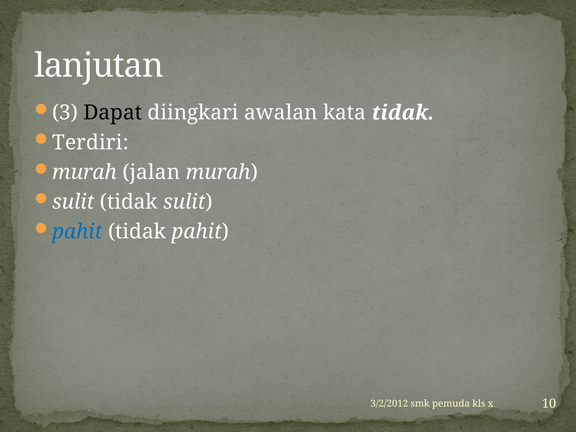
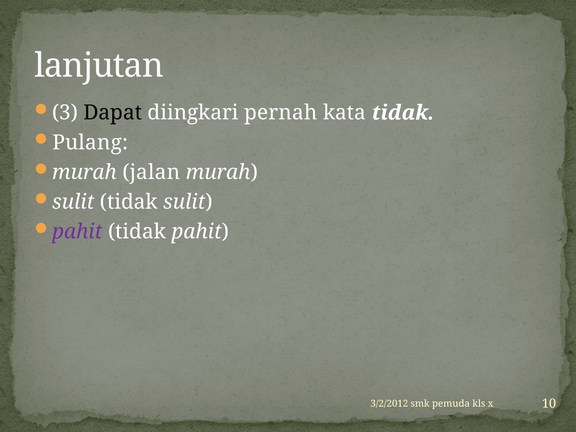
awalan: awalan -> pernah
Terdiri: Terdiri -> Pulang
pahit at (77, 232) colour: blue -> purple
